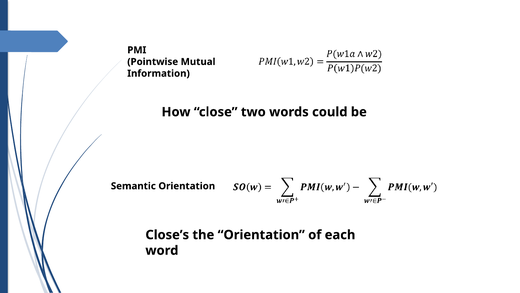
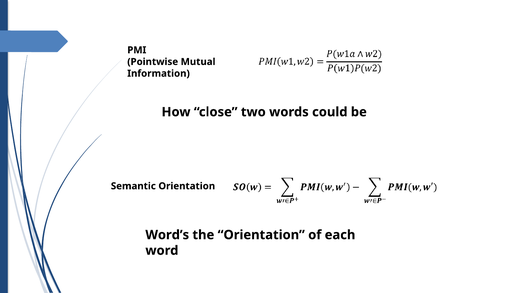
Close’s: Close’s -> Word’s
